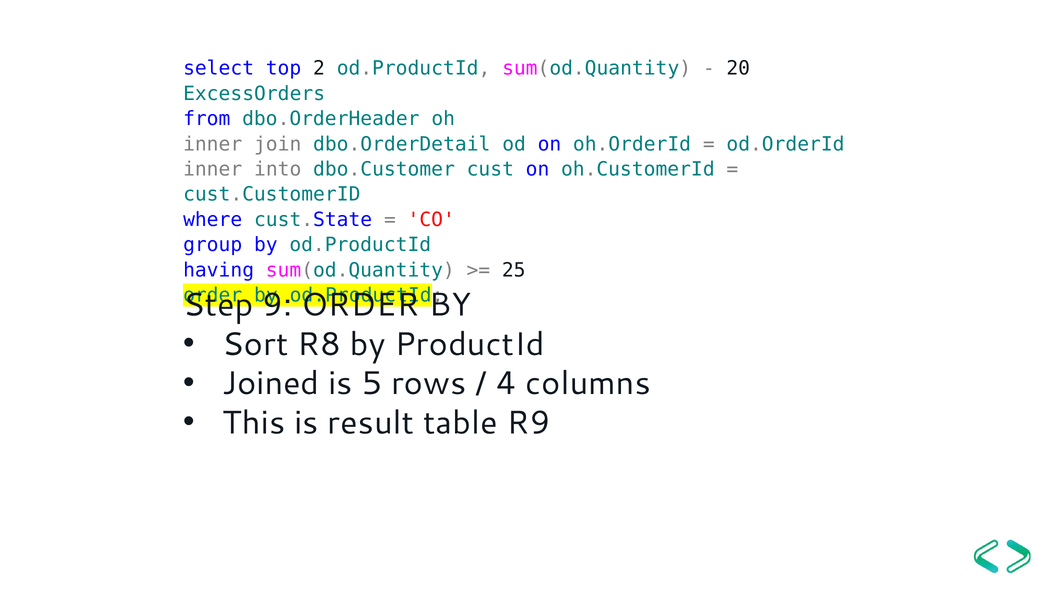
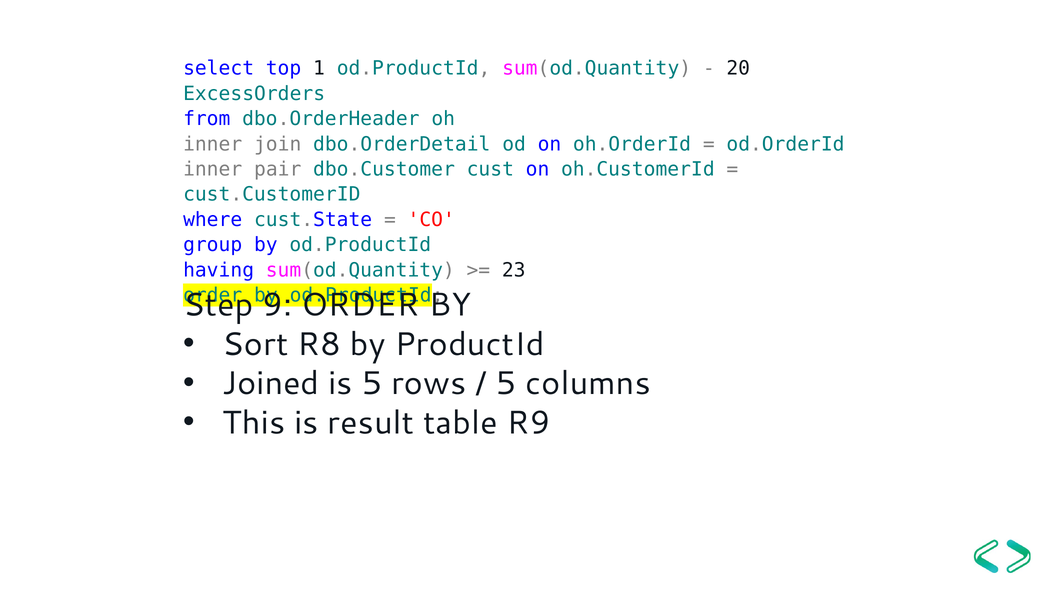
2: 2 -> 1
into: into -> pair
25: 25 -> 23
4 at (506, 384): 4 -> 5
